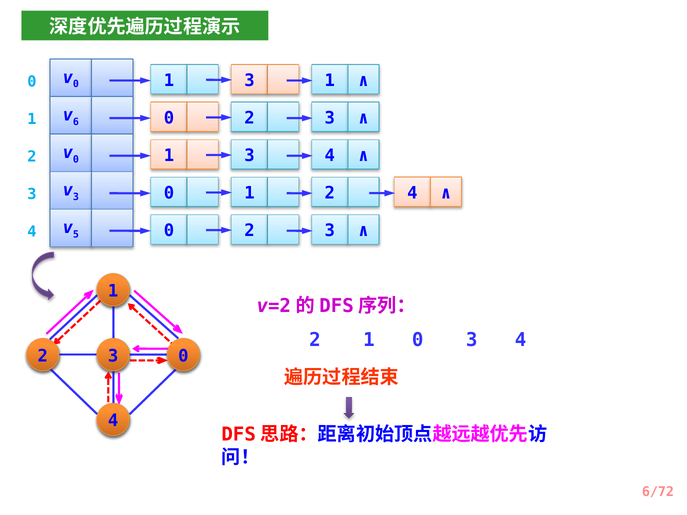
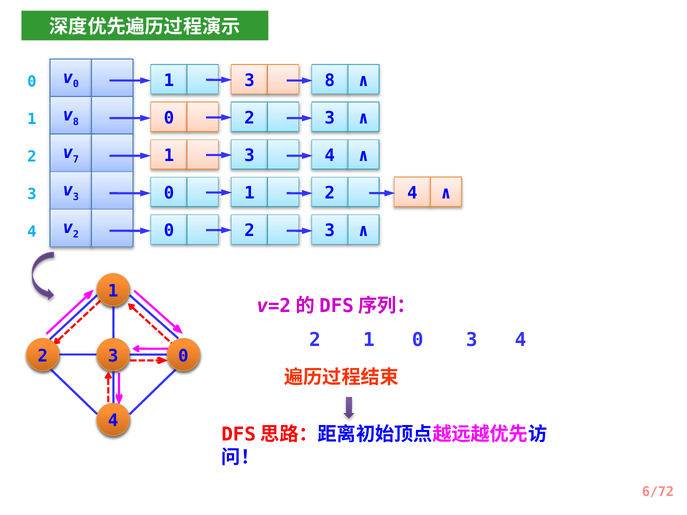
3 1: 1 -> 8
6 at (76, 122): 6 -> 8
0 at (76, 159): 0 -> 7
5 at (76, 235): 5 -> 2
